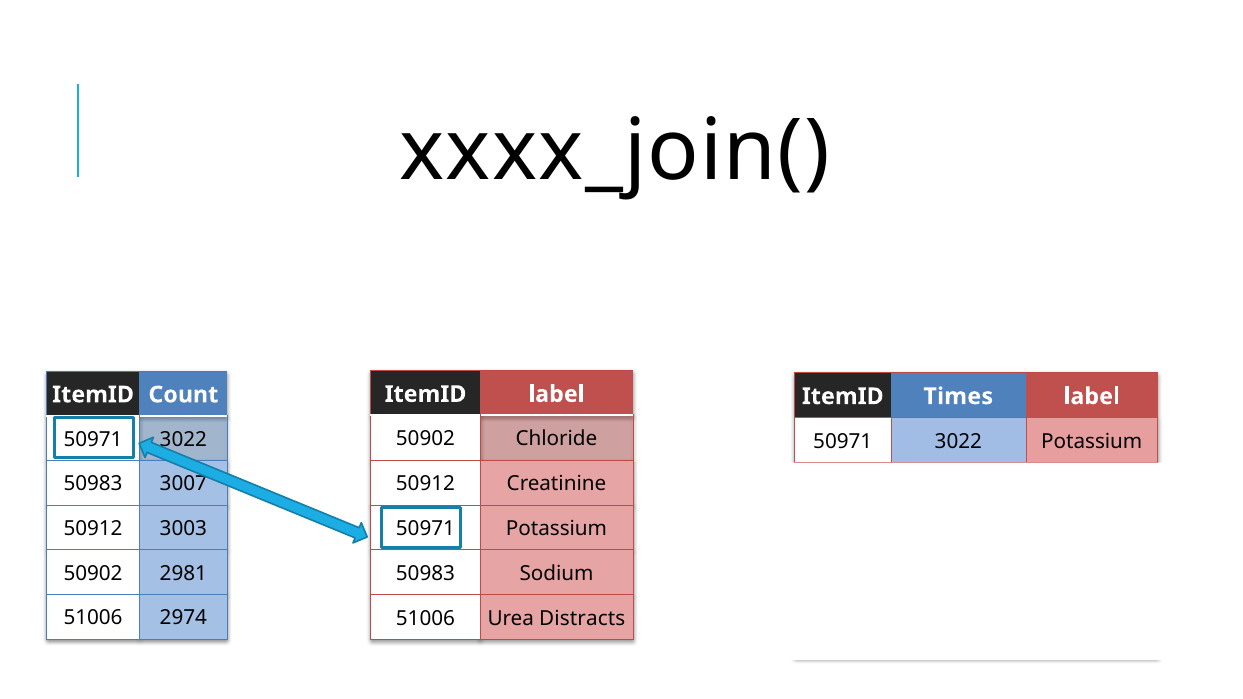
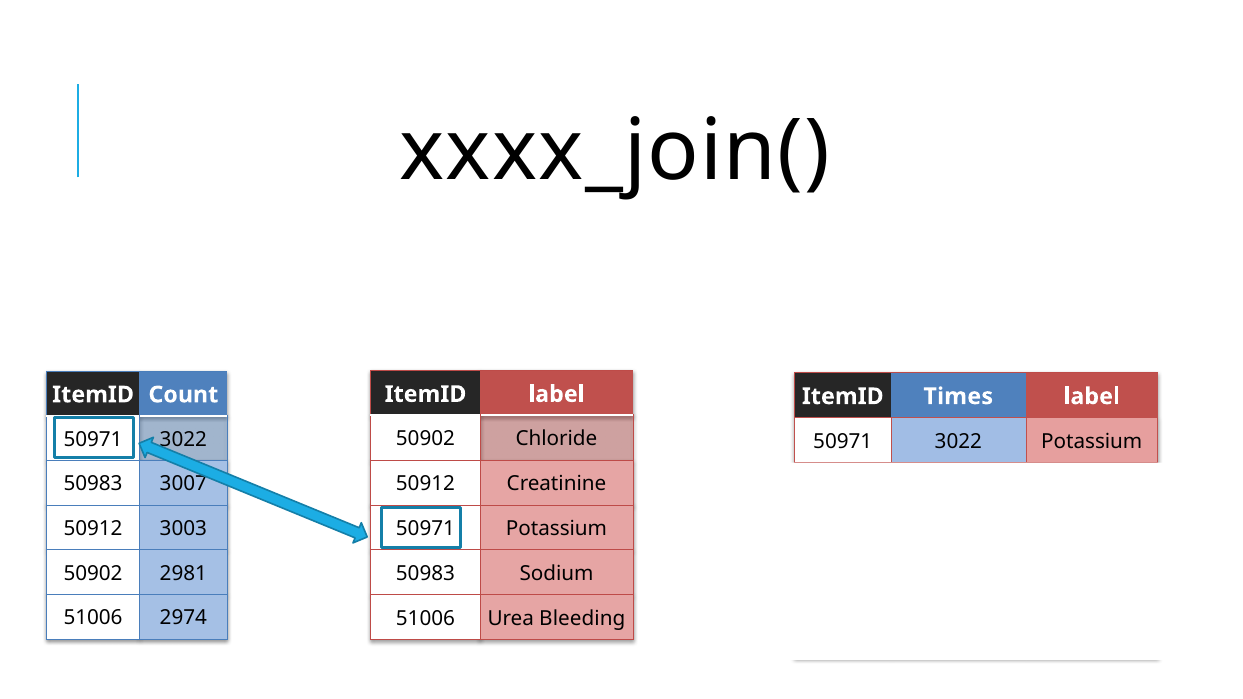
Distracts: Distracts -> Bleeding
